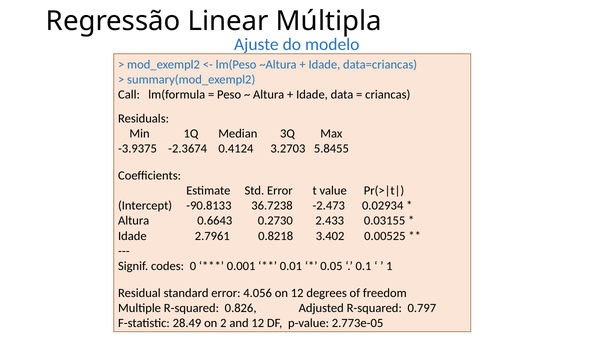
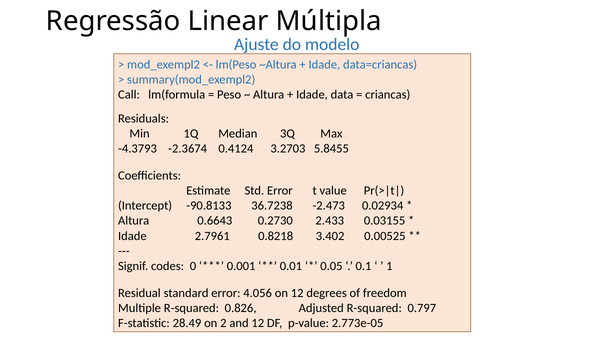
-3.9375: -3.9375 -> -4.3793
